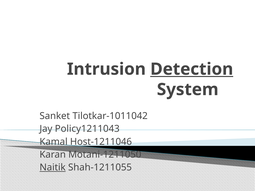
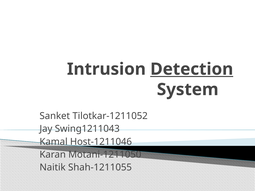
Tilotkar-1011042: Tilotkar-1011042 -> Tilotkar-1211052
Policy1211043: Policy1211043 -> Swing1211043
Naitik underline: present -> none
